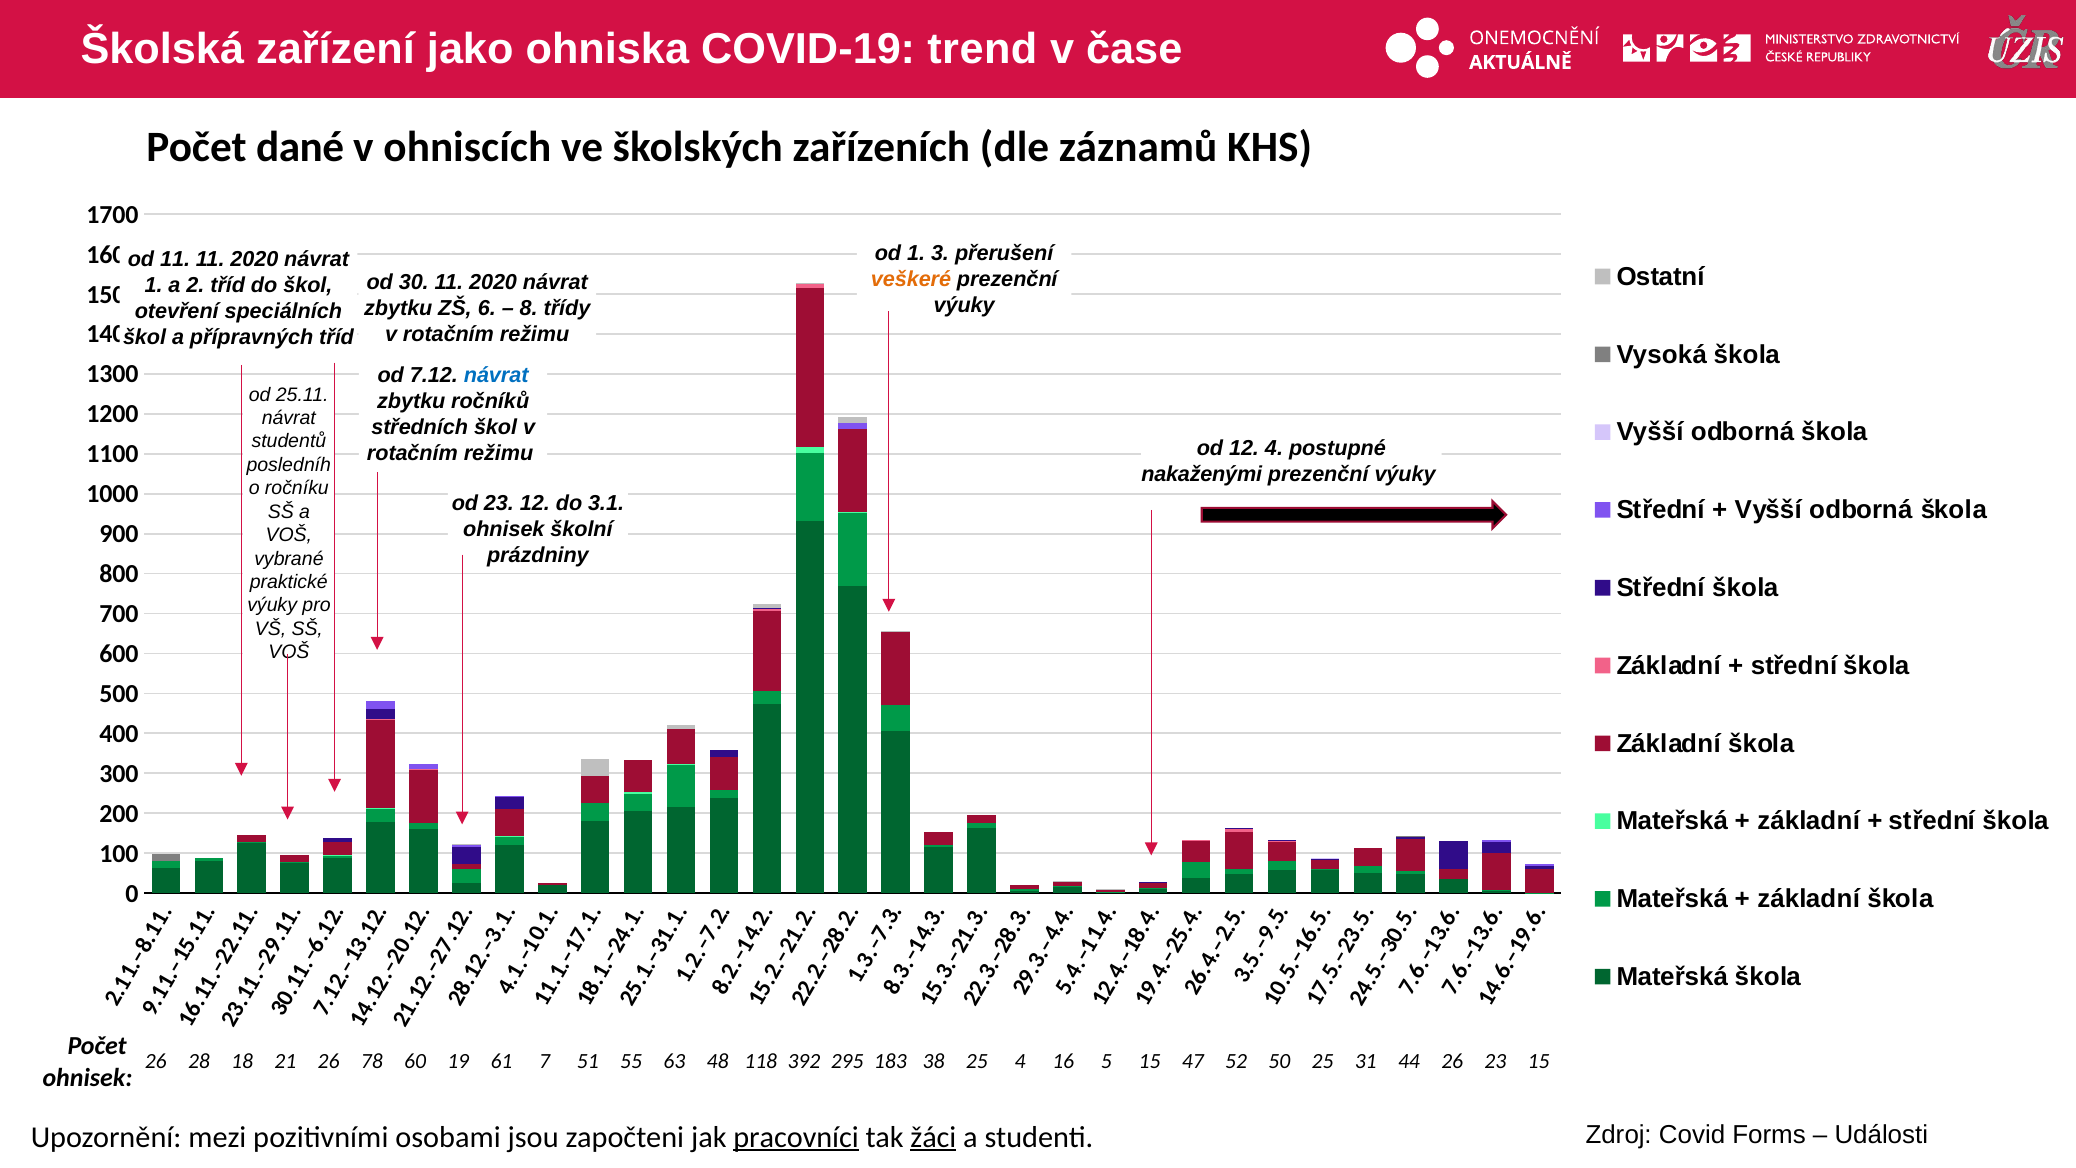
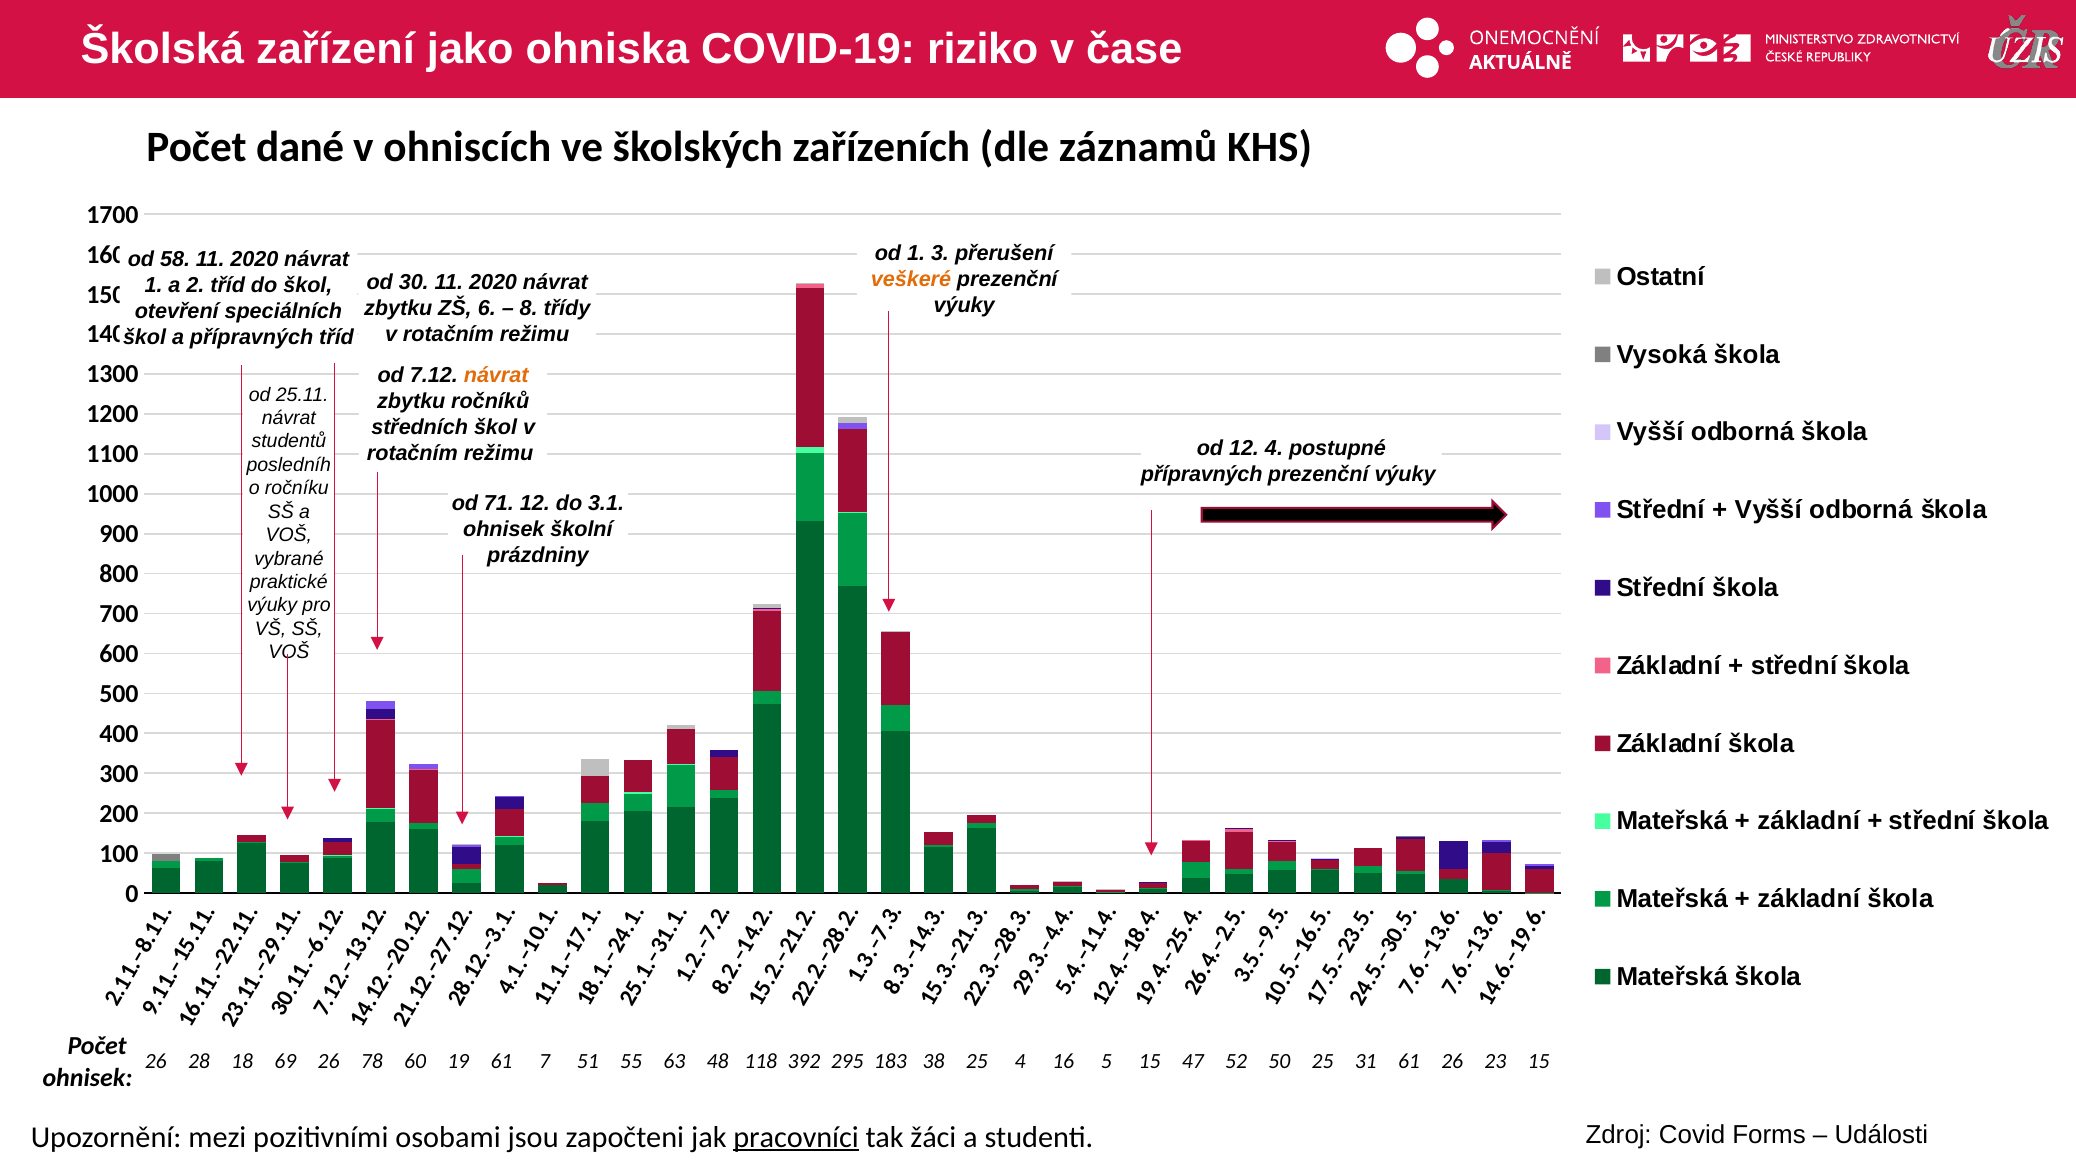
trend: trend -> riziko
11 at (175, 259): 11 -> 58
návrat at (496, 375) colour: blue -> orange
nakaženými at (1202, 474): nakaženými -> přípravných
od 23: 23 -> 71
21: 21 -> 69
31 44: 44 -> 61
žáci underline: present -> none
